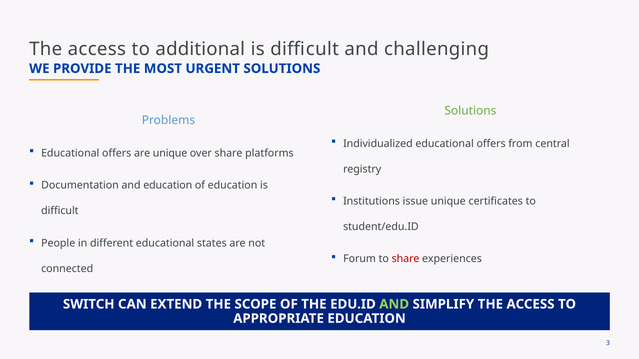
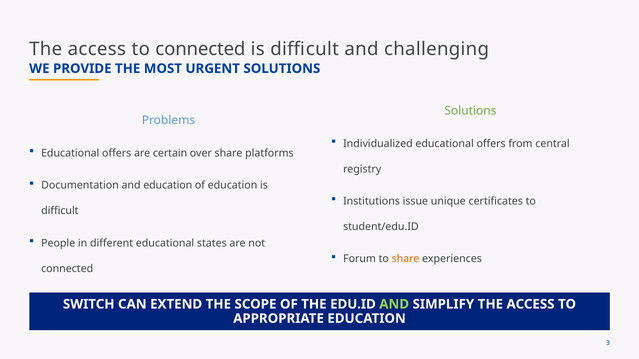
to additional: additional -> connected
are unique: unique -> certain
share at (406, 259) colour: red -> orange
